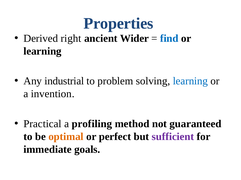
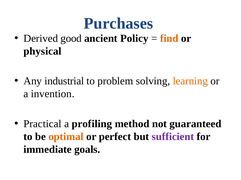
Properties: Properties -> Purchases
right: right -> good
Wider: Wider -> Policy
find colour: blue -> orange
learning at (43, 51): learning -> physical
learning at (190, 81) colour: blue -> orange
